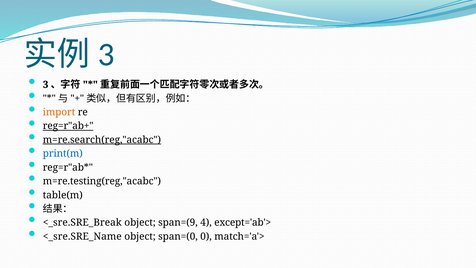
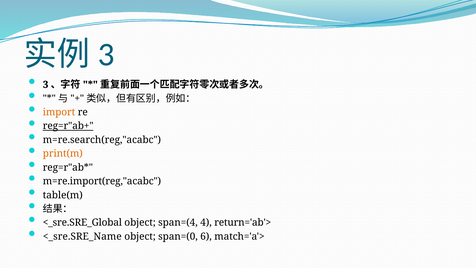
m=re.search(reg,"acabc underline: present -> none
print(m colour: blue -> orange
m=re.testing(reg,"acabc: m=re.testing(reg,"acabc -> m=re.import(reg,"acabc
<_sre.SRE_Break: <_sre.SRE_Break -> <_sre.SRE_Global
span=(9: span=(9 -> span=(4
except='ab'>: except='ab'> -> return='ab'>
0: 0 -> 6
